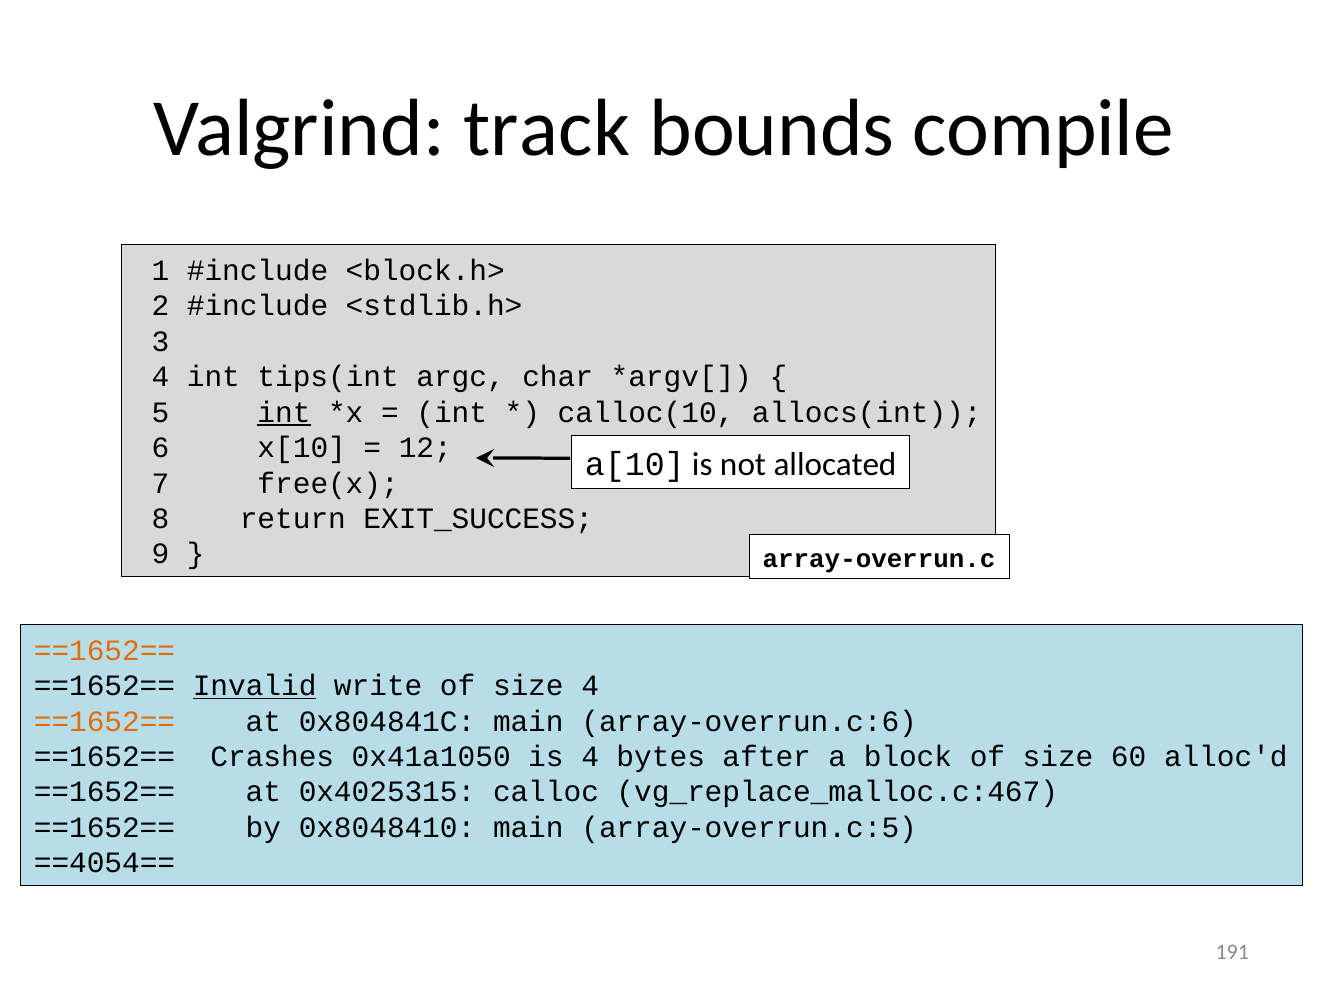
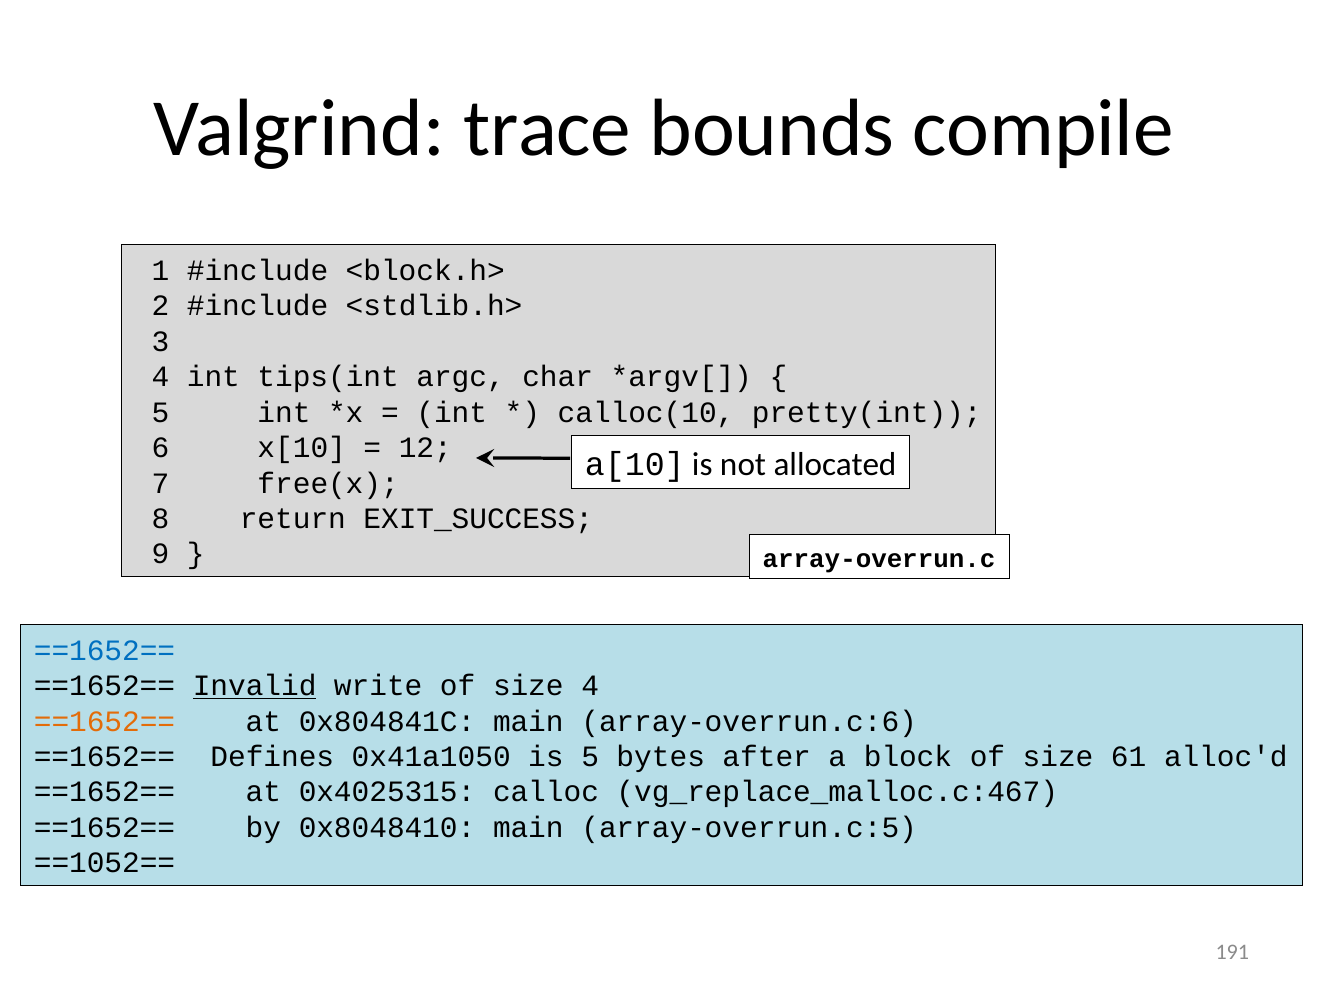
track: track -> trace
int at (284, 412) underline: present -> none
allocs(int: allocs(int -> pretty(int
==1652== at (105, 650) colour: orange -> blue
Crashes: Crashes -> Defines
is 4: 4 -> 5
60: 60 -> 61
==4054==: ==4054== -> ==1052==
